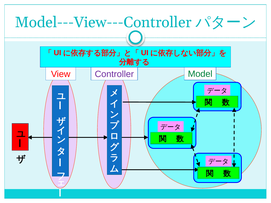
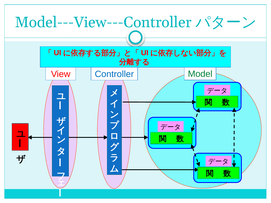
Controller colour: purple -> blue
